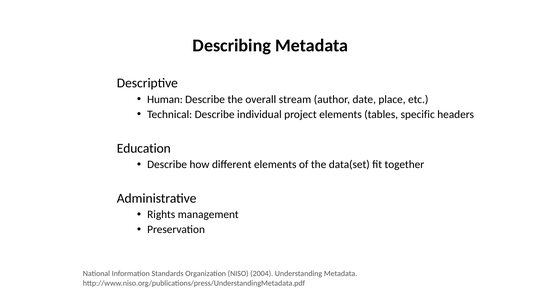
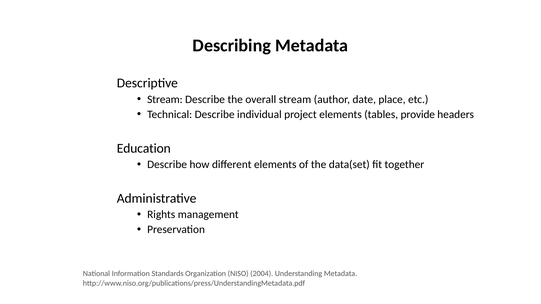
Human at (165, 99): Human -> Stream
specific: specific -> provide
